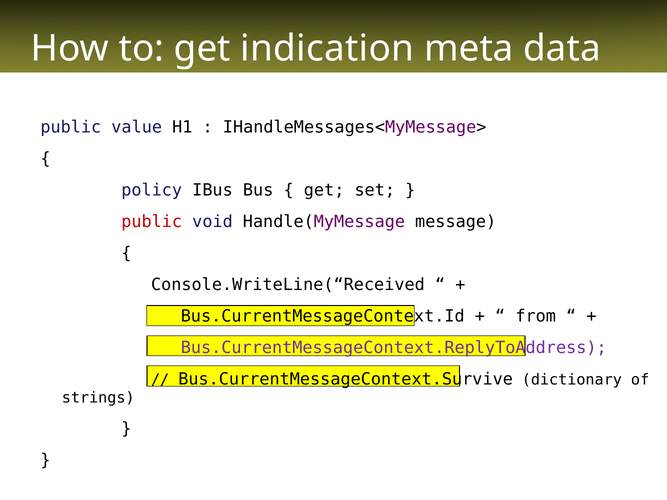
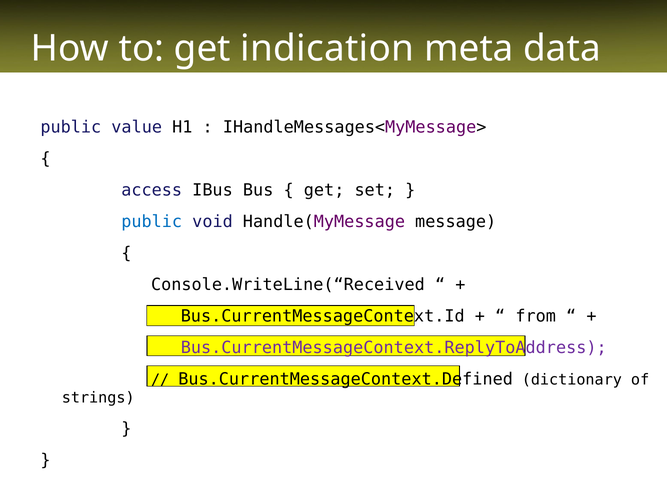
policy: policy -> access
public at (152, 222) colour: red -> blue
Bus.CurrentMessageContext.Survive: Bus.CurrentMessageContext.Survive -> Bus.CurrentMessageContext.Defined
